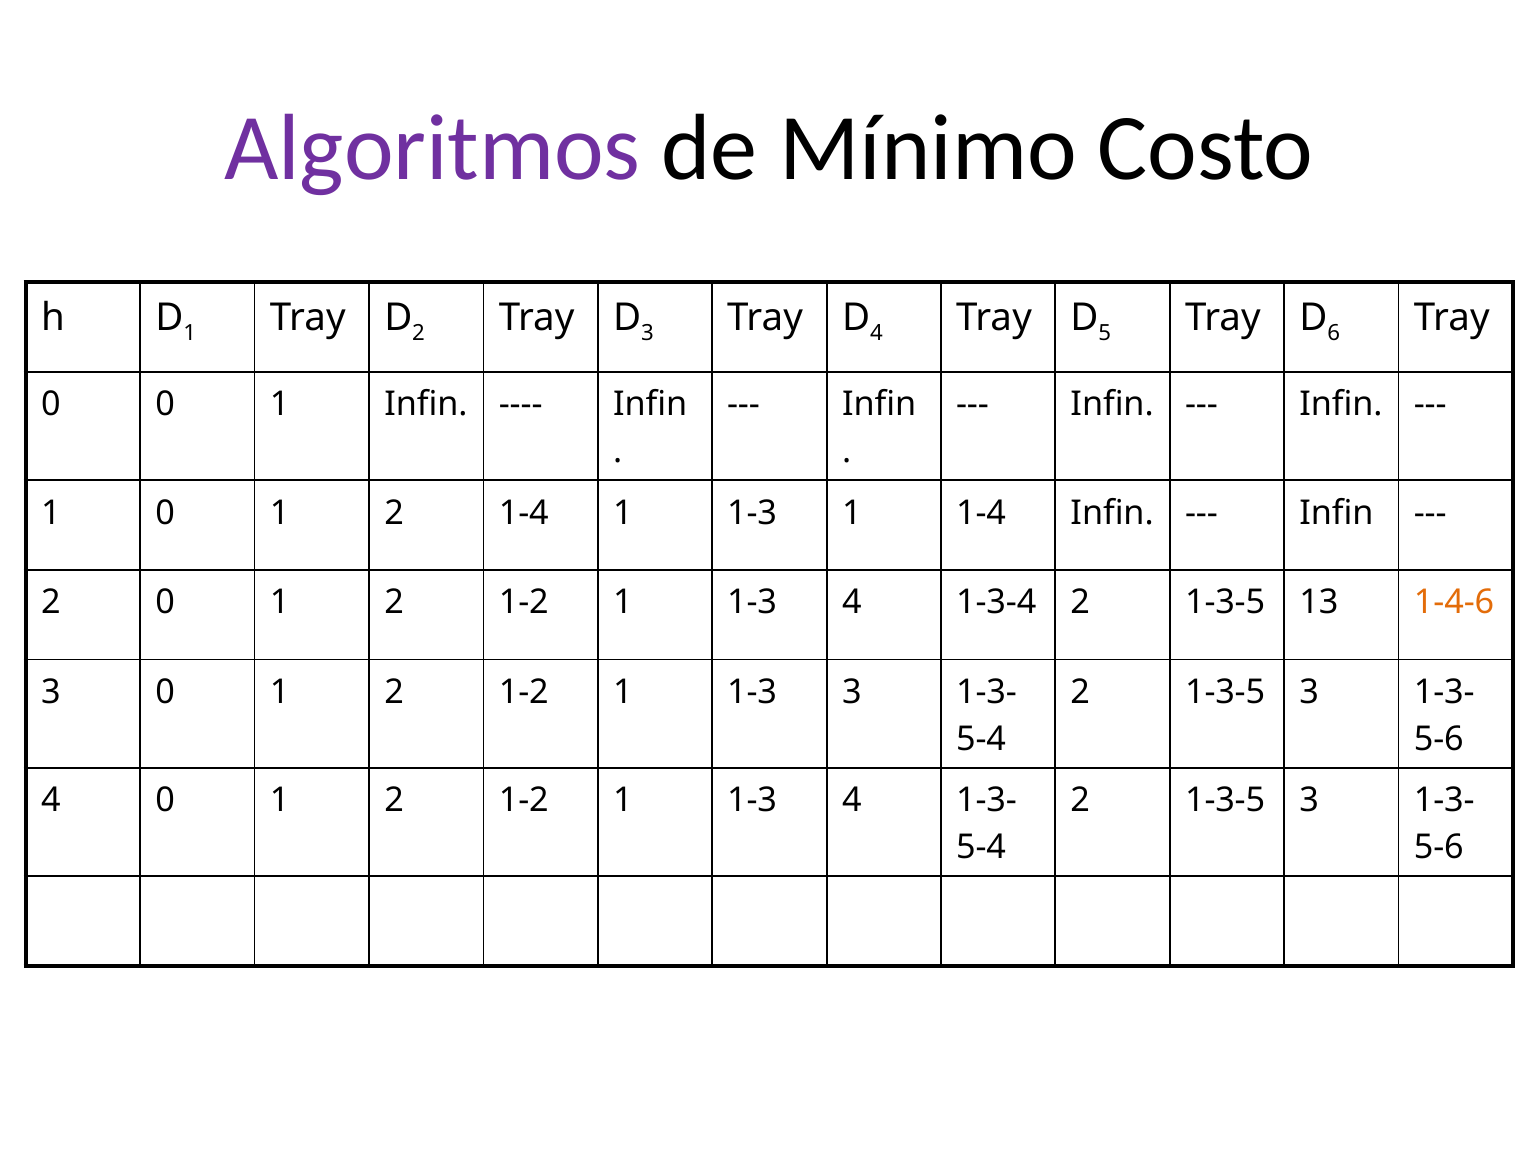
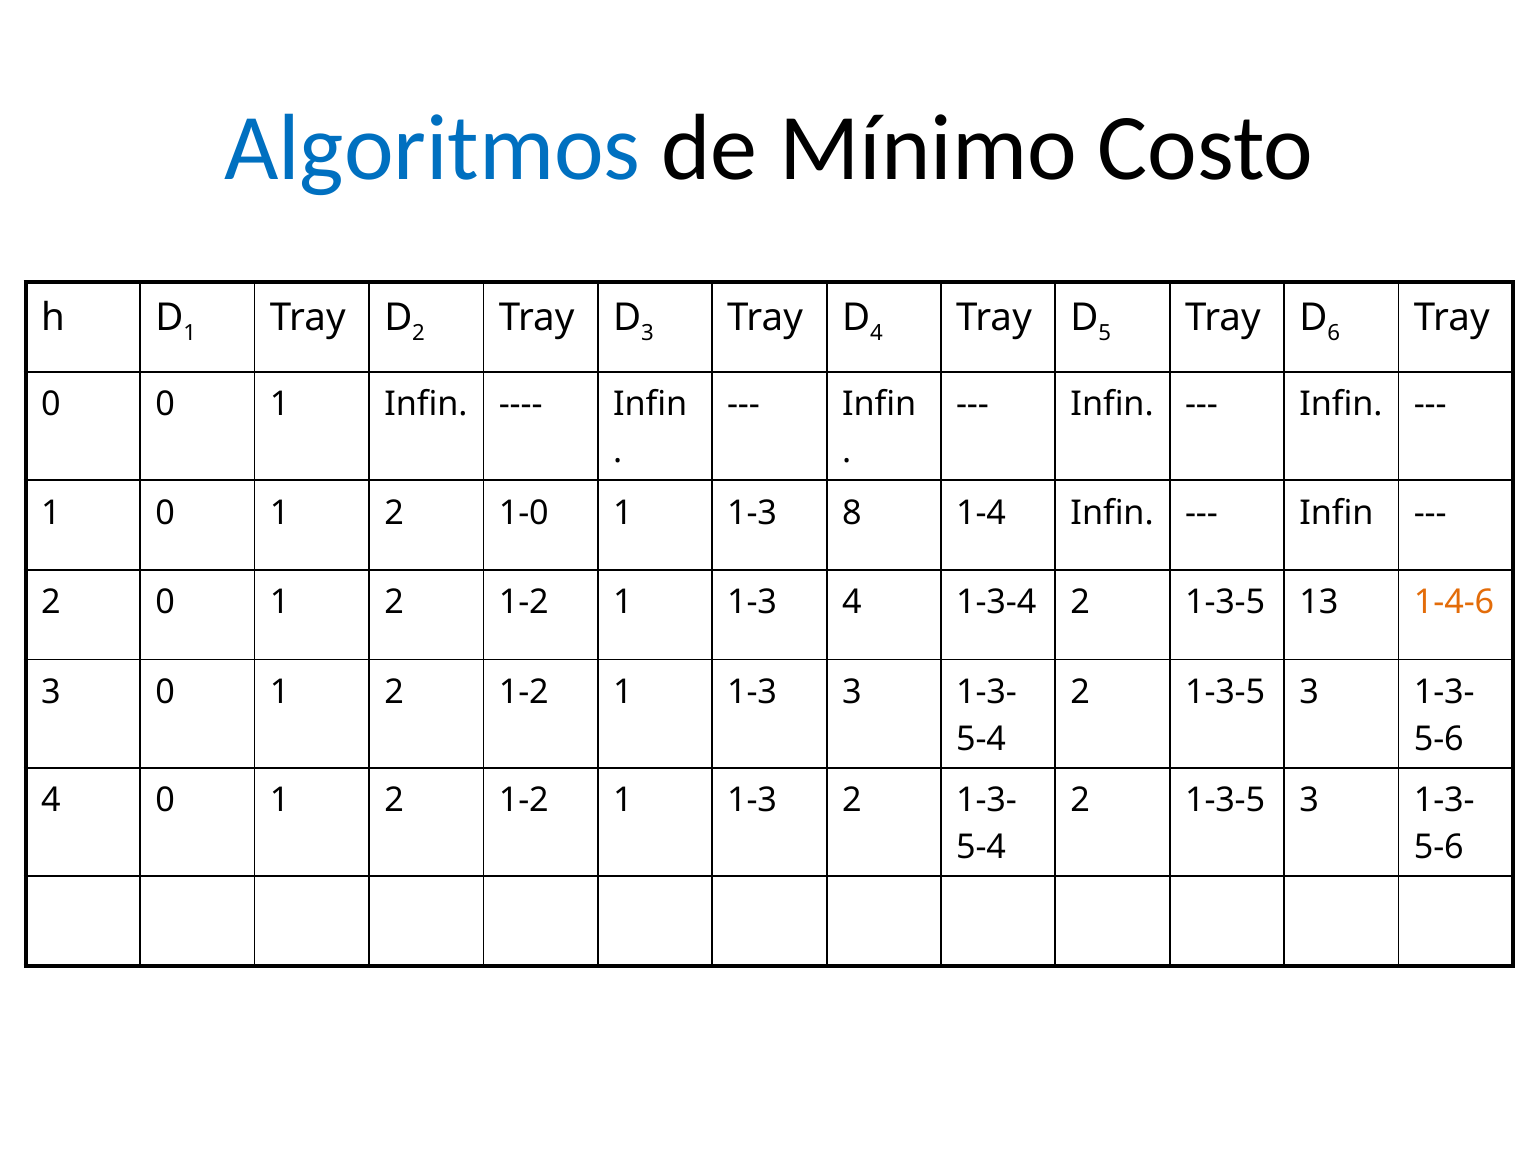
Algoritmos colour: purple -> blue
2 1-4: 1-4 -> 1-0
1-3 1: 1 -> 8
4 at (852, 801): 4 -> 2
